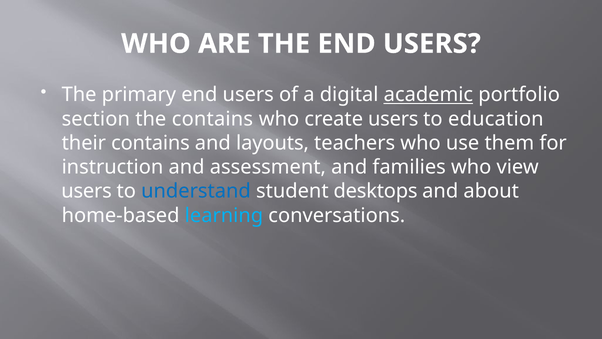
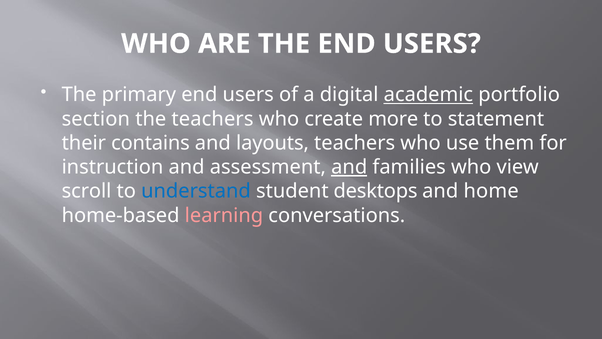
the contains: contains -> teachers
create users: users -> more
education: education -> statement
and at (349, 167) underline: none -> present
users at (87, 191): users -> scroll
about: about -> home
learning colour: light blue -> pink
